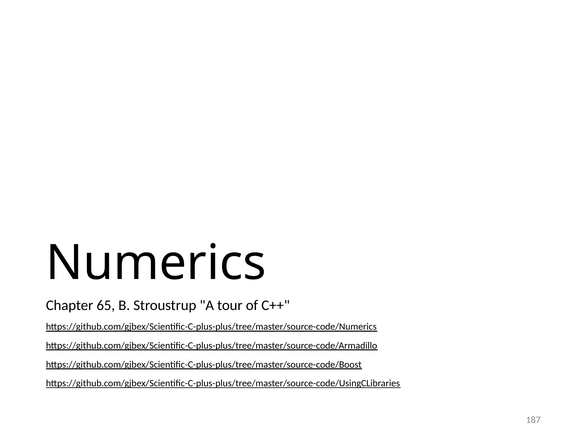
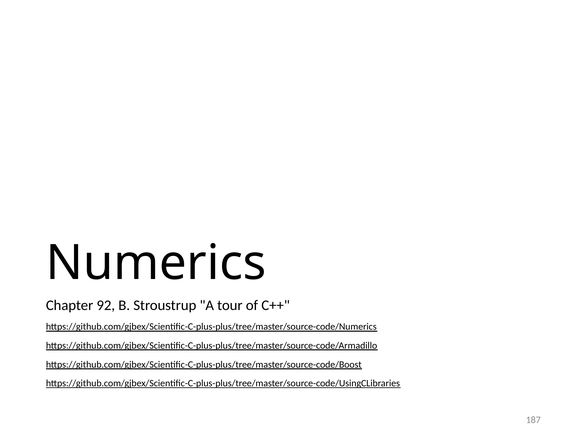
65: 65 -> 92
